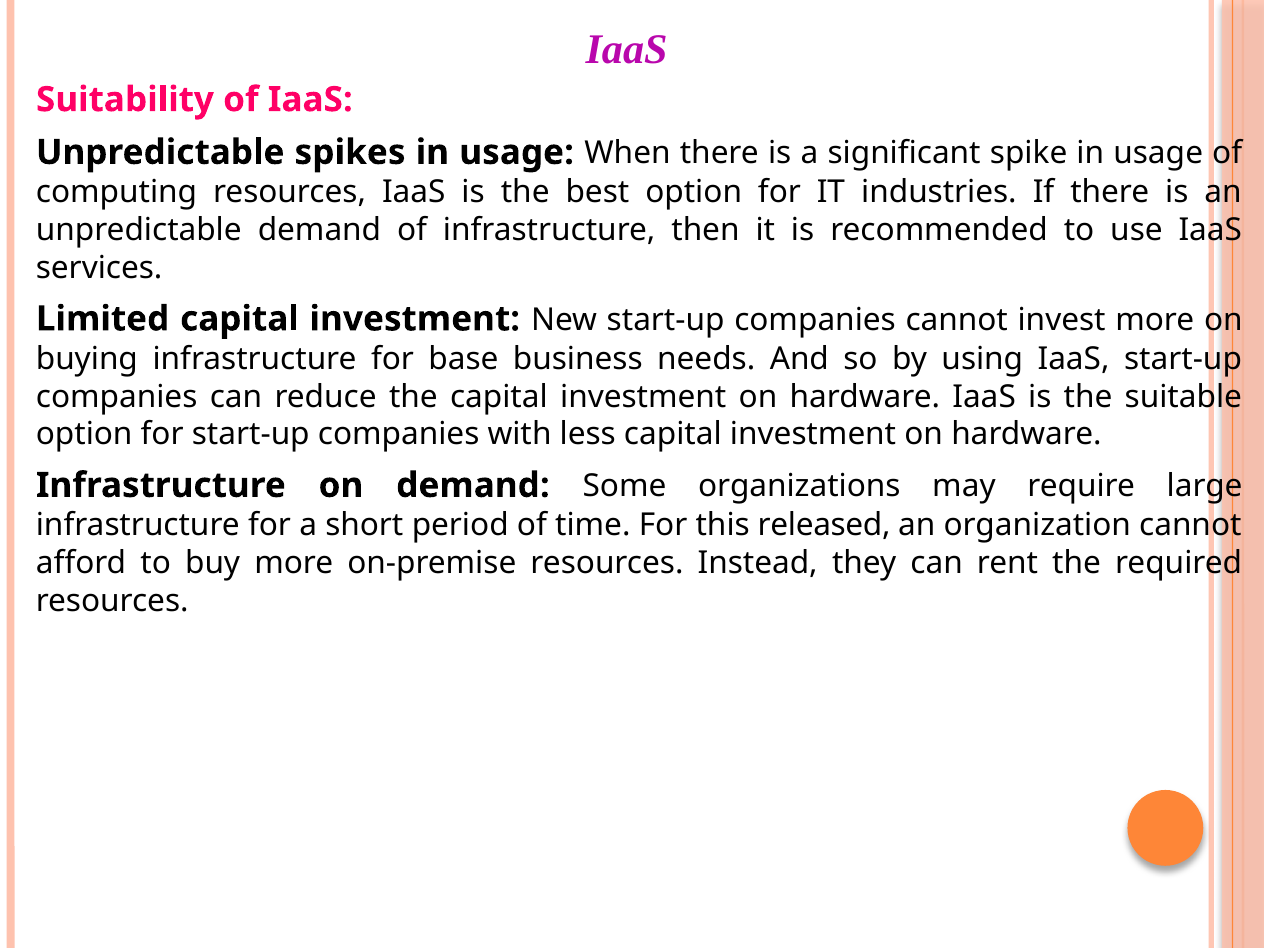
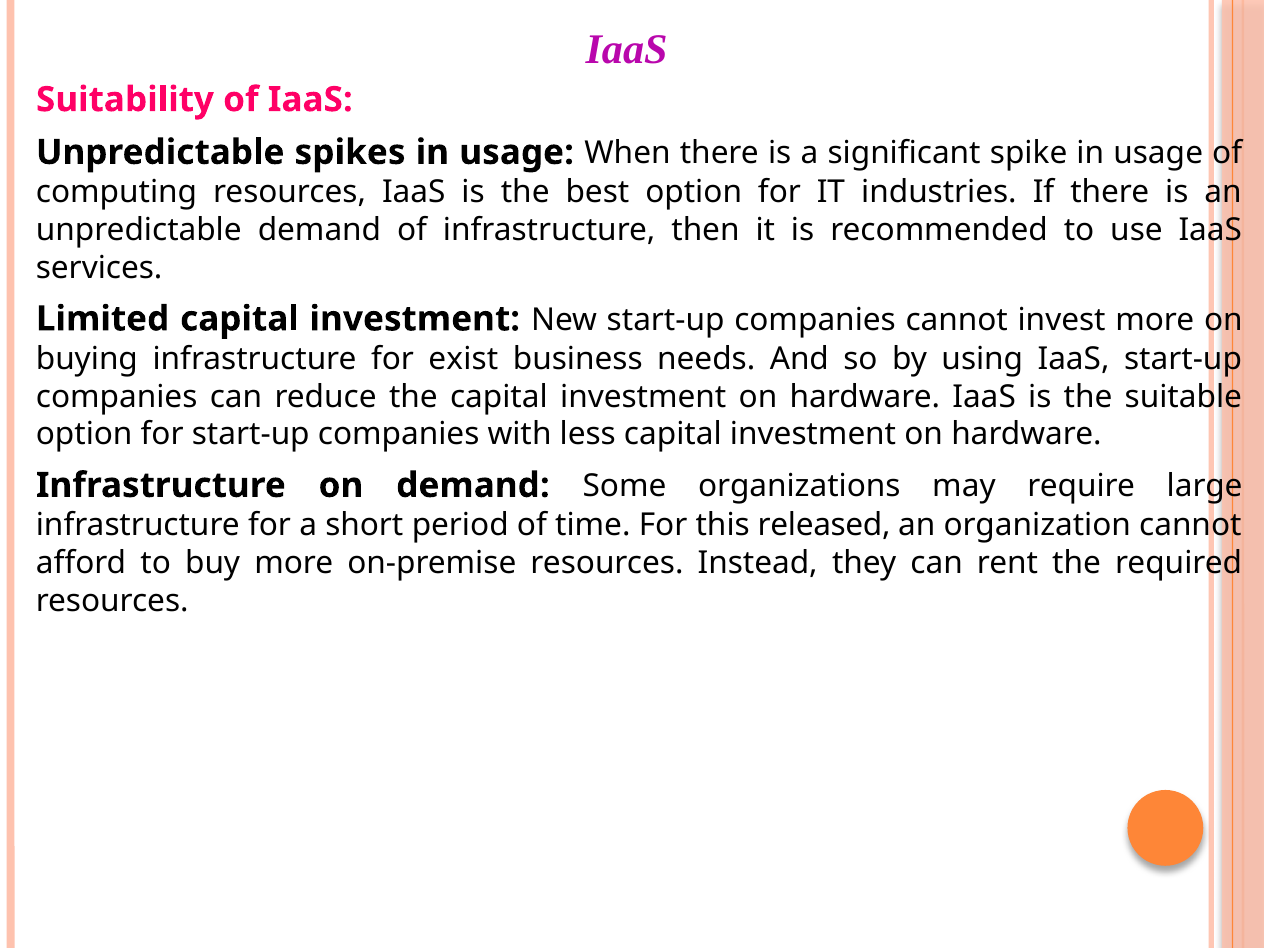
base: base -> exist
